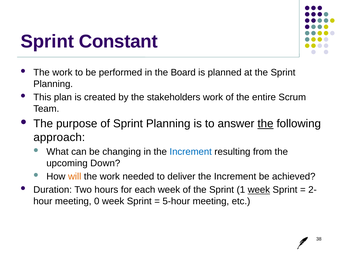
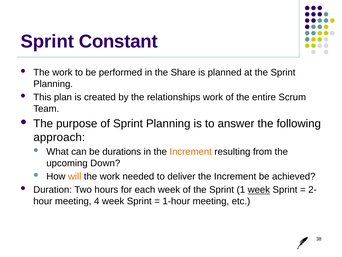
Board: Board -> Share
stakeholders: stakeholders -> relationships
the at (265, 123) underline: present -> none
changing: changing -> durations
Increment at (191, 151) colour: blue -> orange
0: 0 -> 4
5-hour: 5-hour -> 1-hour
